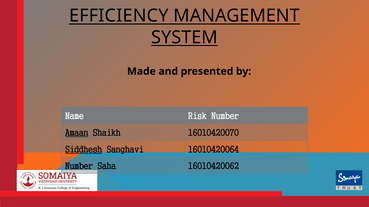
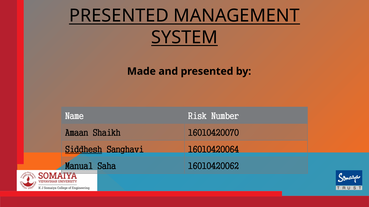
EFFICIENCY at (119, 16): EFFICIENCY -> PRESENTED
Amaan underline: present -> none
Number at (79, 167): Number -> Manual
